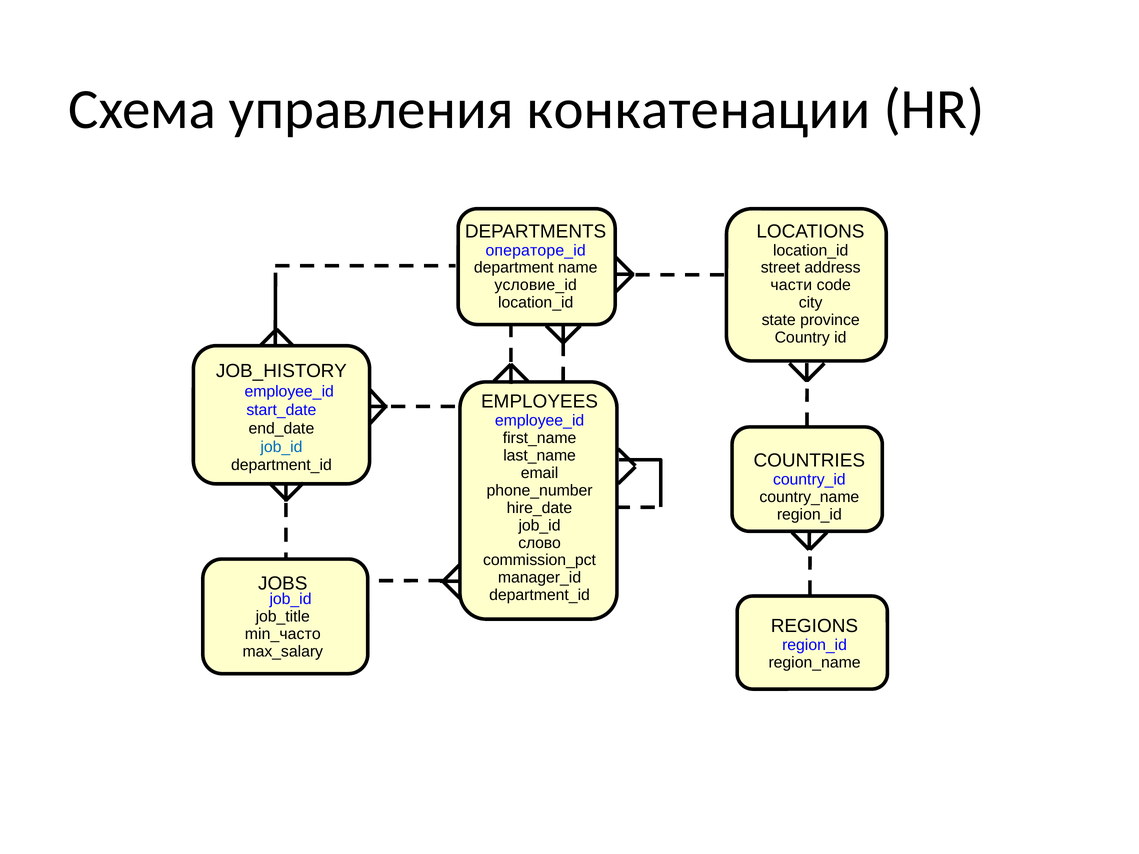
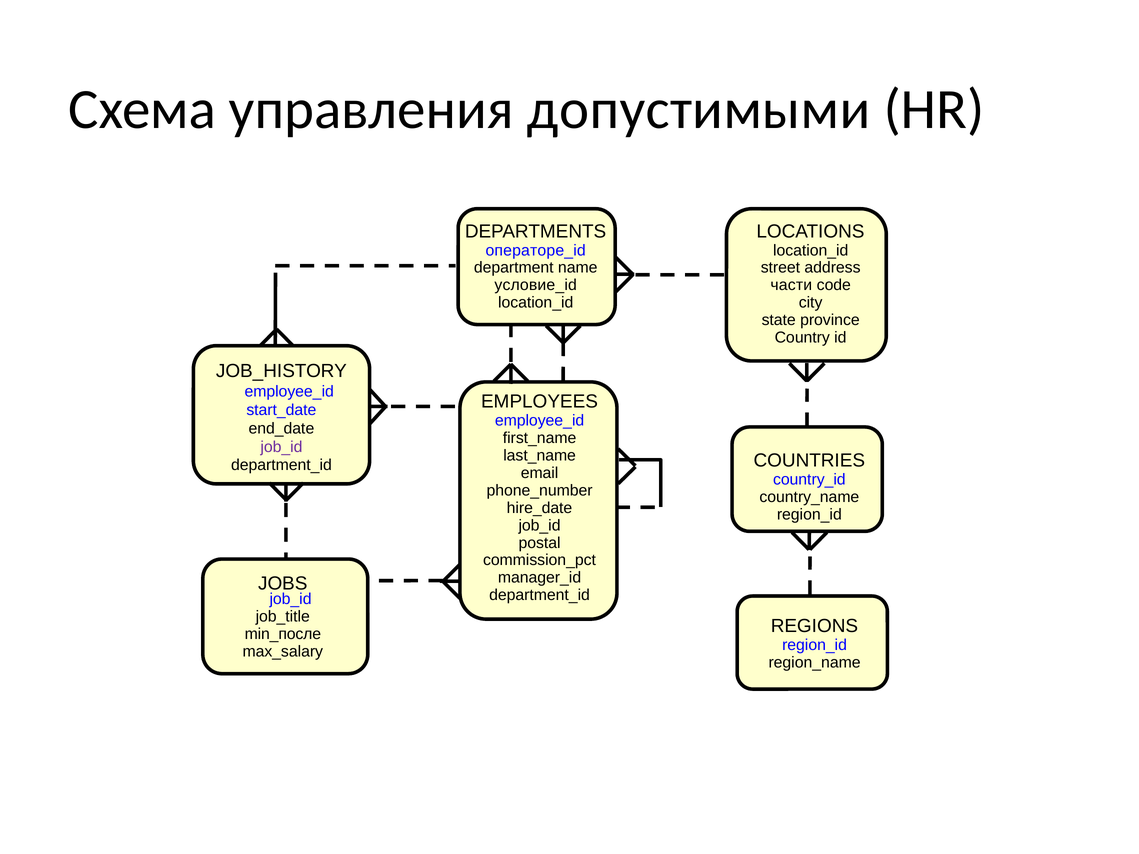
конкатенации: конкатенации -> допустимыми
job_id at (281, 447) colour: blue -> purple
слово: слово -> postal
min_часто: min_часто -> min_после
